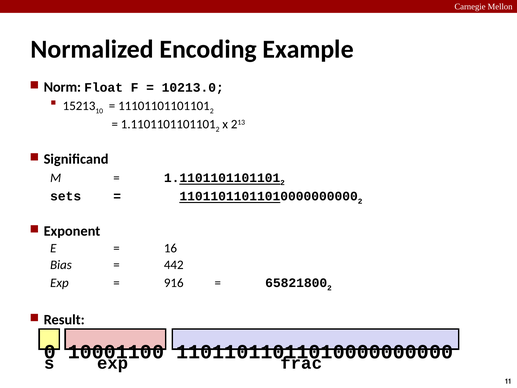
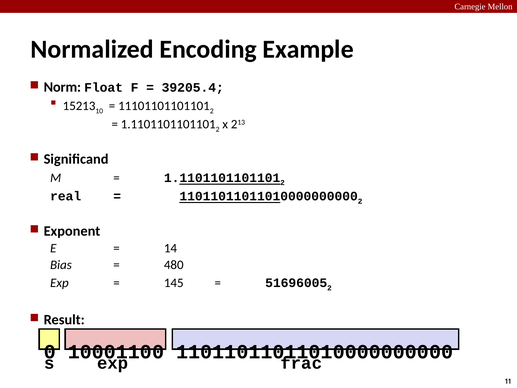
10213.0: 10213.0 -> 39205.4
sets: sets -> real
16: 16 -> 14
442: 442 -> 480
916: 916 -> 145
65821800: 65821800 -> 51696005
